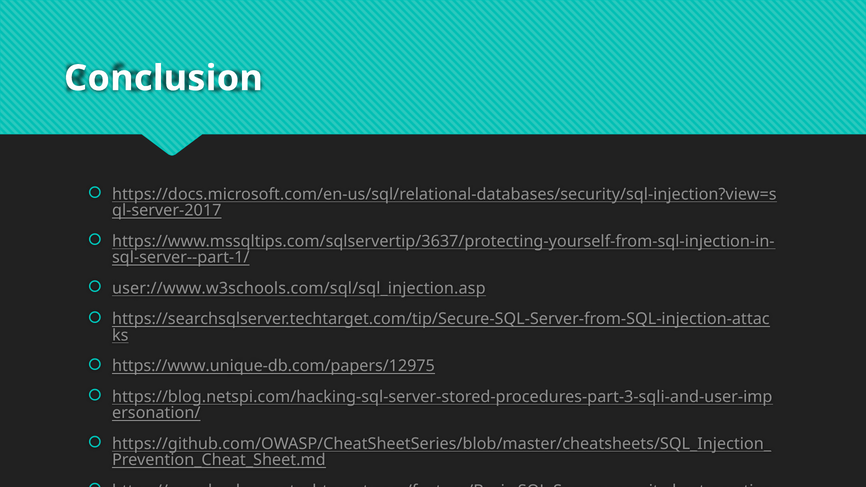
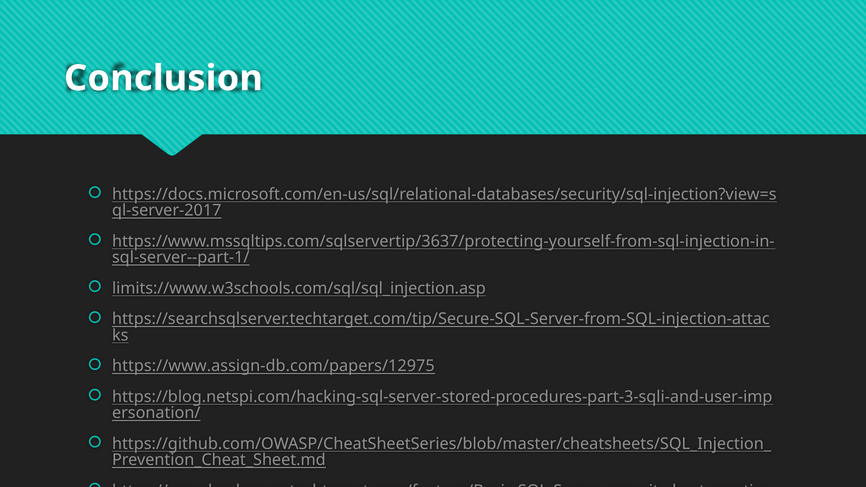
user://www.w3schools.com/sql/sql_injection.asp: user://www.w3schools.com/sql/sql_injection.asp -> limits://www.w3schools.com/sql/sql_injection.asp
https://www.unique-db.com/papers/12975: https://www.unique-db.com/papers/12975 -> https://www.assign-db.com/papers/12975
